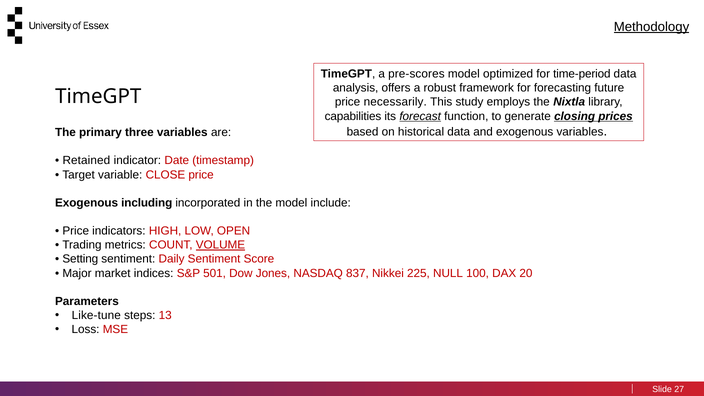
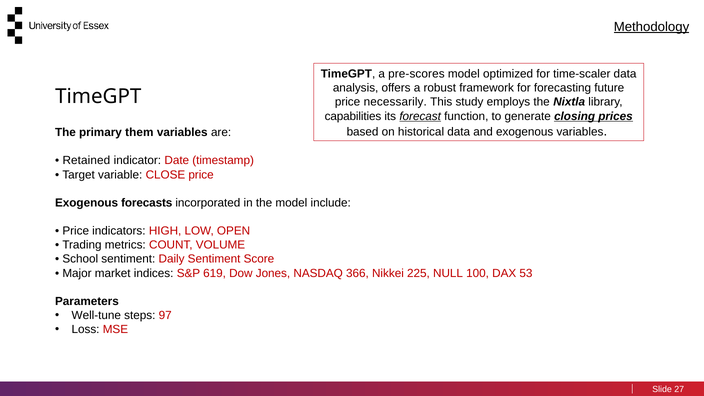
time-period: time-period -> time-scaler
three: three -> them
including: including -> forecasts
VOLUME underline: present -> none
Setting: Setting -> School
501: 501 -> 619
837: 837 -> 366
20: 20 -> 53
Like-tune: Like-tune -> Well-tune
13: 13 -> 97
